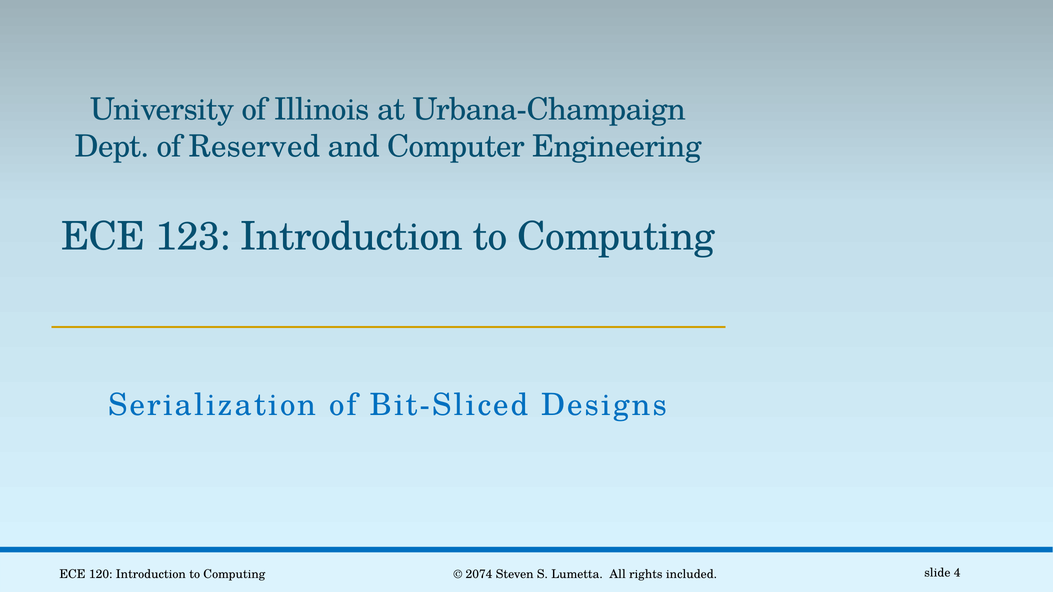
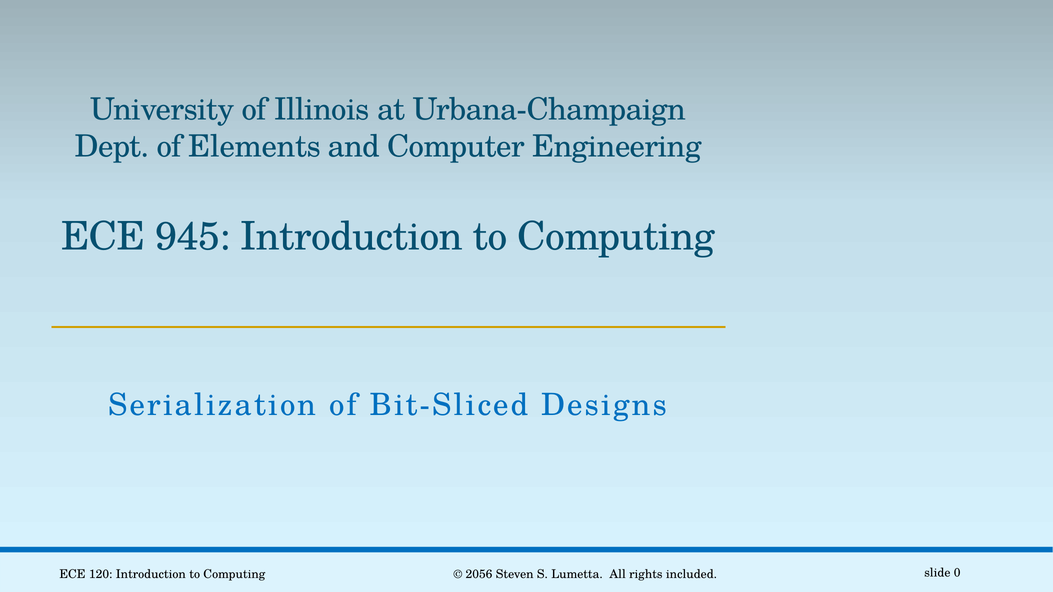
Reserved: Reserved -> Elements
123: 123 -> 945
2074: 2074 -> 2056
4: 4 -> 0
